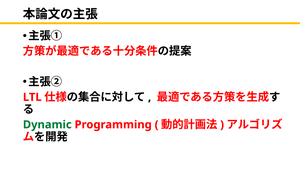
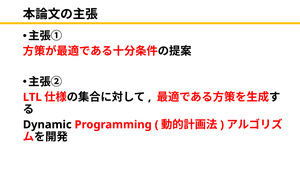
Dynamic colour: green -> black
